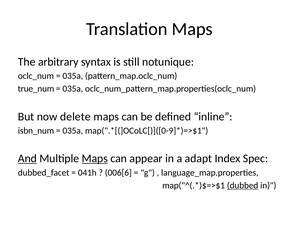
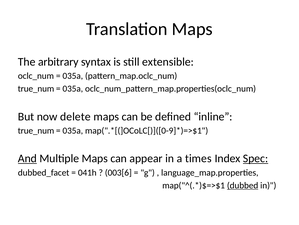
notunique: notunique -> extensible
isbn_num at (36, 130): isbn_num -> true_num
Maps at (95, 158) underline: present -> none
adapt: adapt -> times
Spec underline: none -> present
006[6: 006[6 -> 003[6
